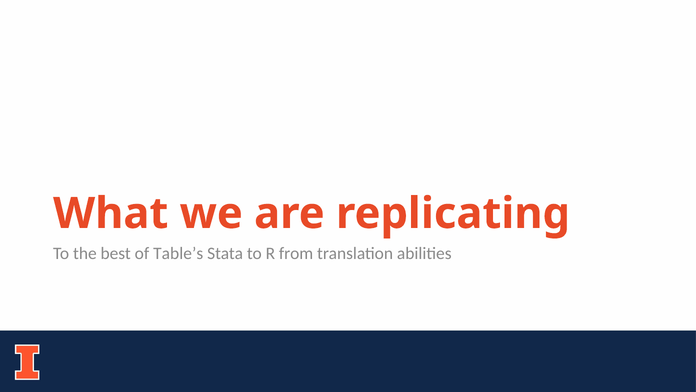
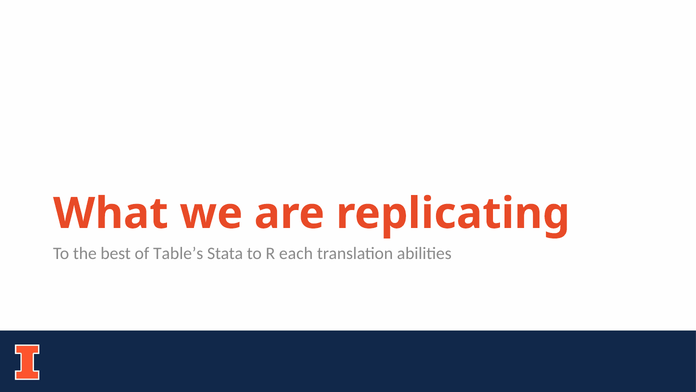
from: from -> each
